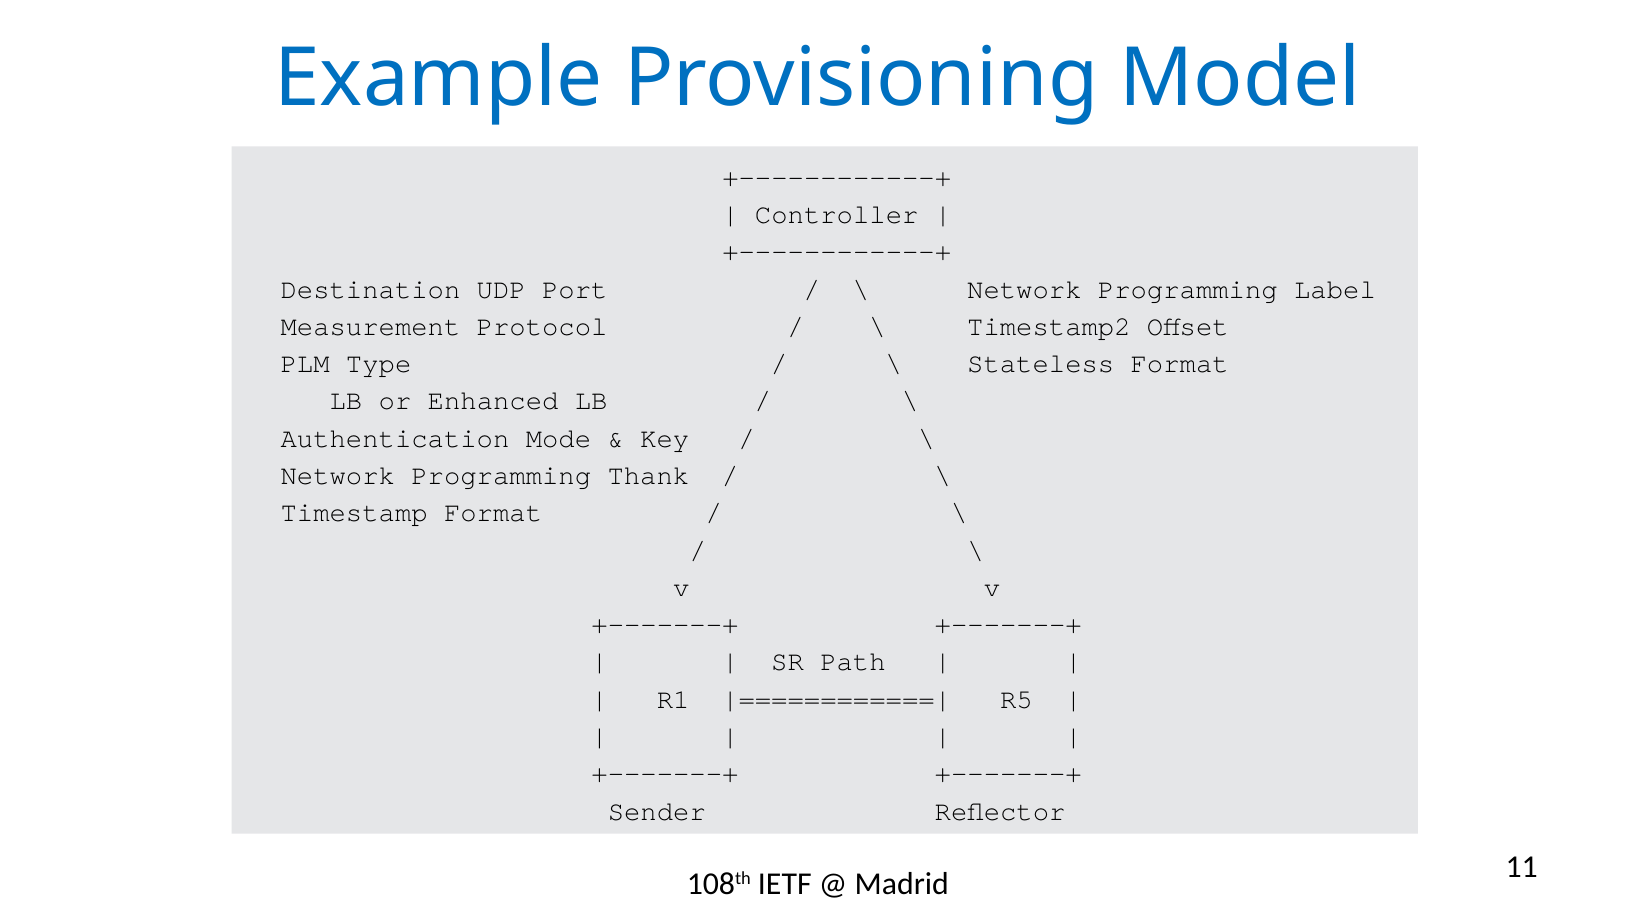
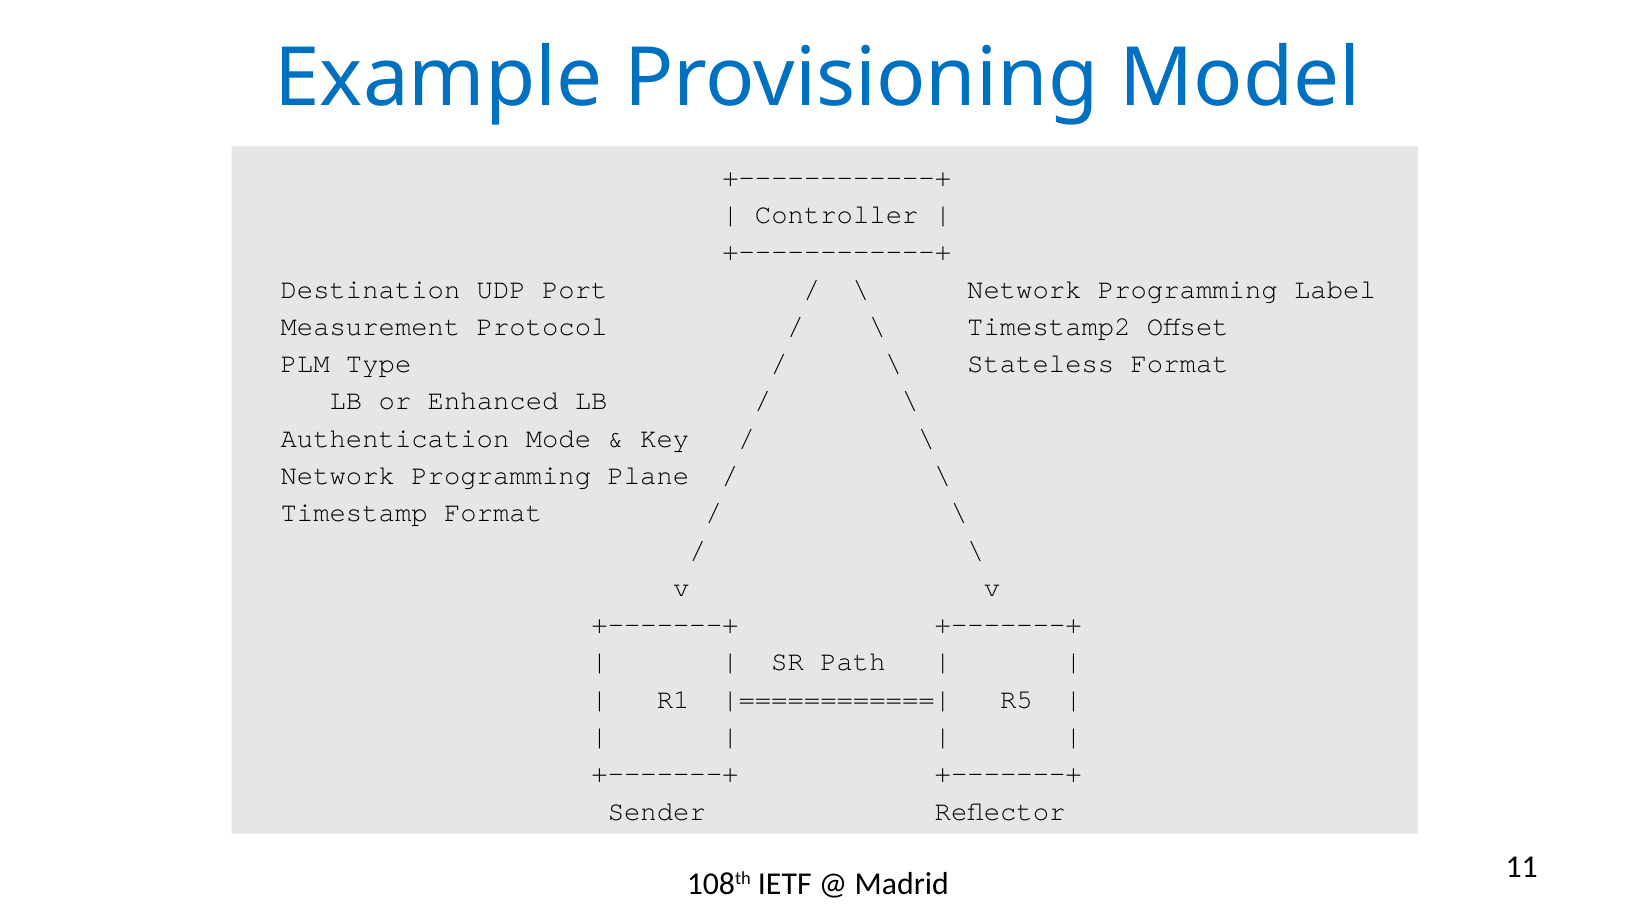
Thank: Thank -> Plane
